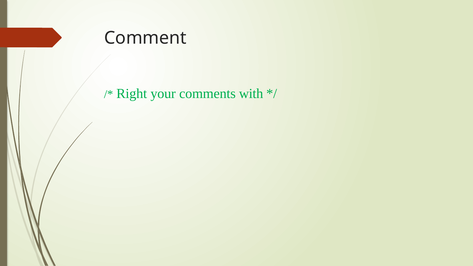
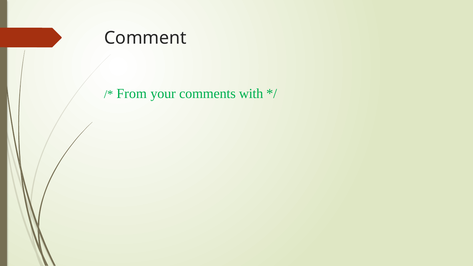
Right: Right -> From
